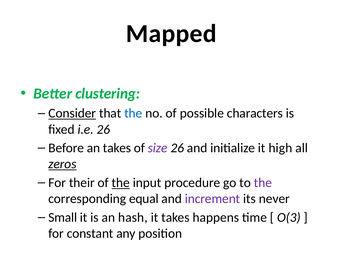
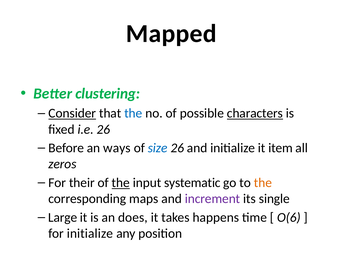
characters underline: none -> present
an takes: takes -> ways
size colour: purple -> blue
high: high -> item
zeros underline: present -> none
procedure: procedure -> systematic
the at (263, 182) colour: purple -> orange
equal: equal -> maps
never: never -> single
Small: Small -> Large
hash: hash -> does
O(3: O(3 -> O(6
for constant: constant -> initialize
